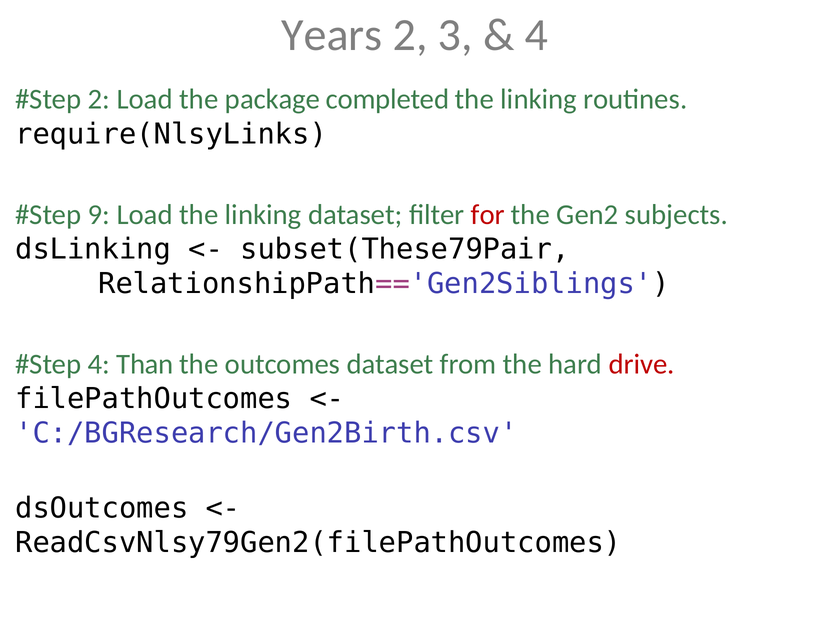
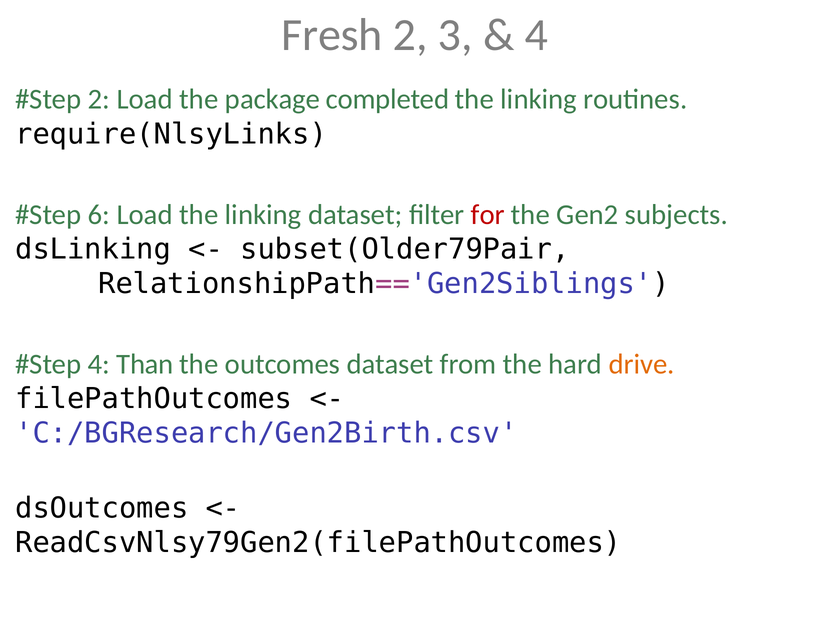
Years: Years -> Fresh
9: 9 -> 6
subset(These79Pair: subset(These79Pair -> subset(Older79Pair
drive colour: red -> orange
